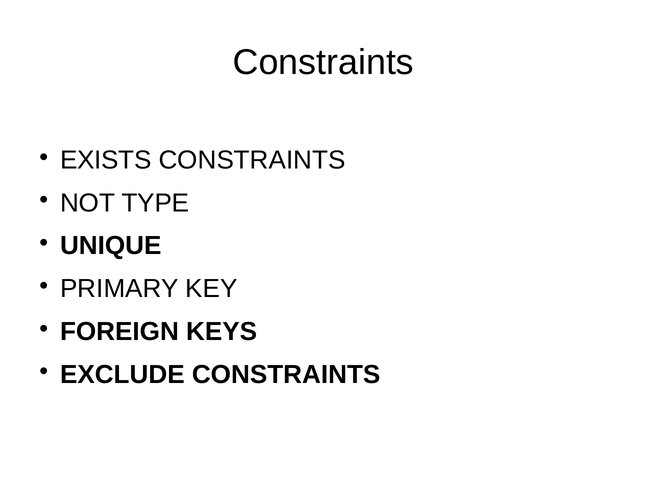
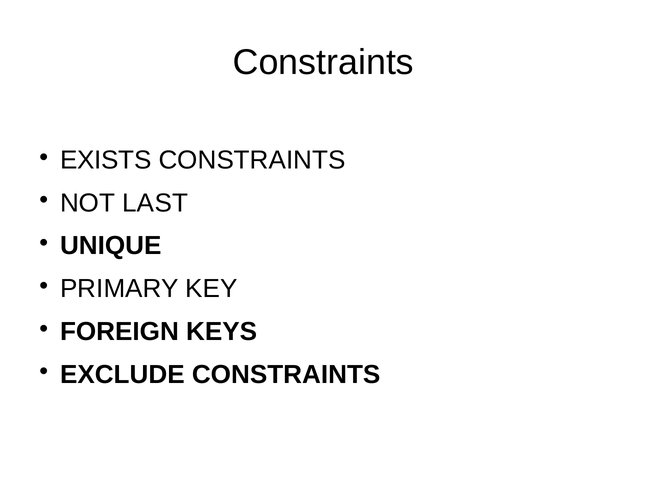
TYPE: TYPE -> LAST
